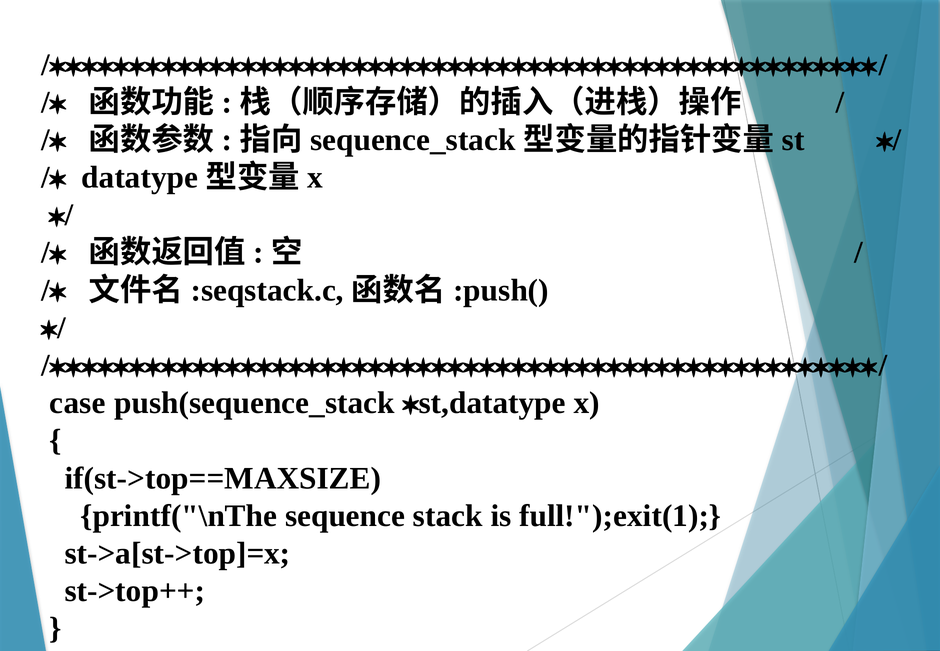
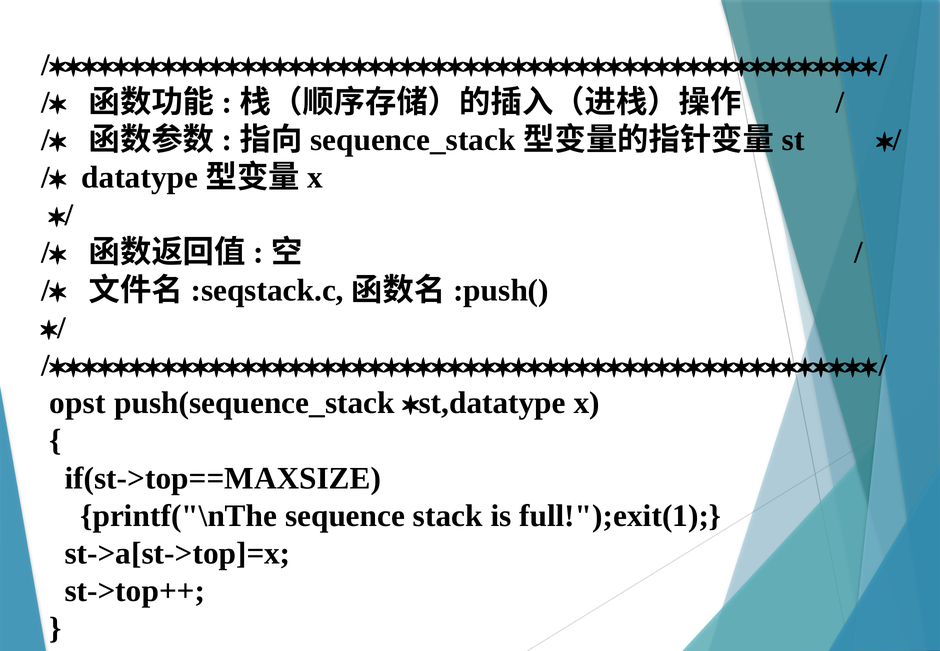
case: case -> opst
